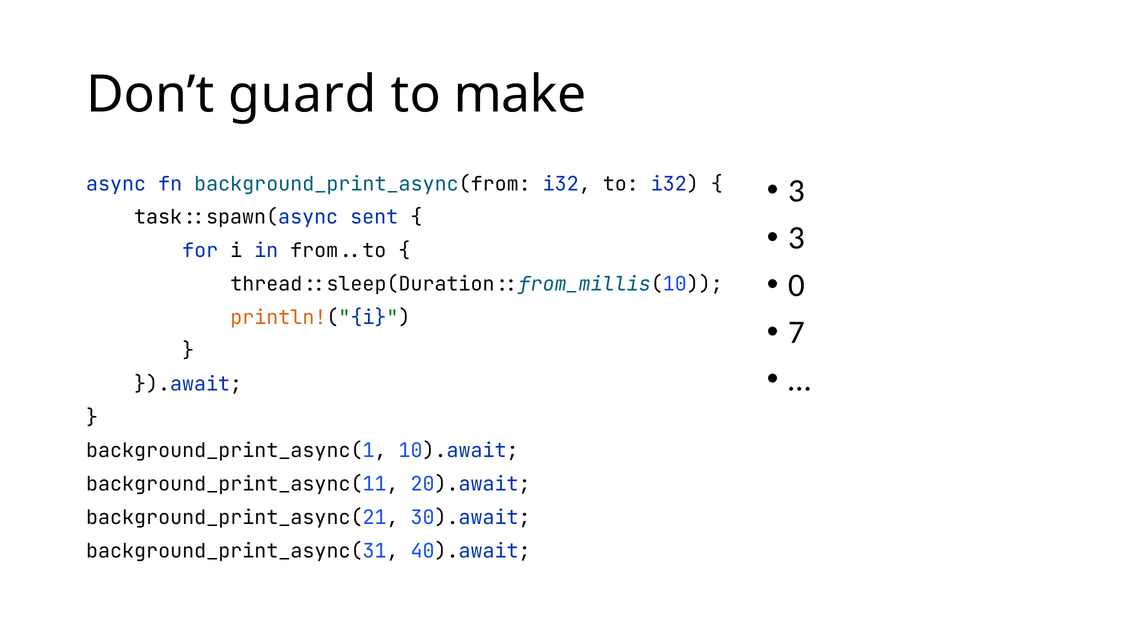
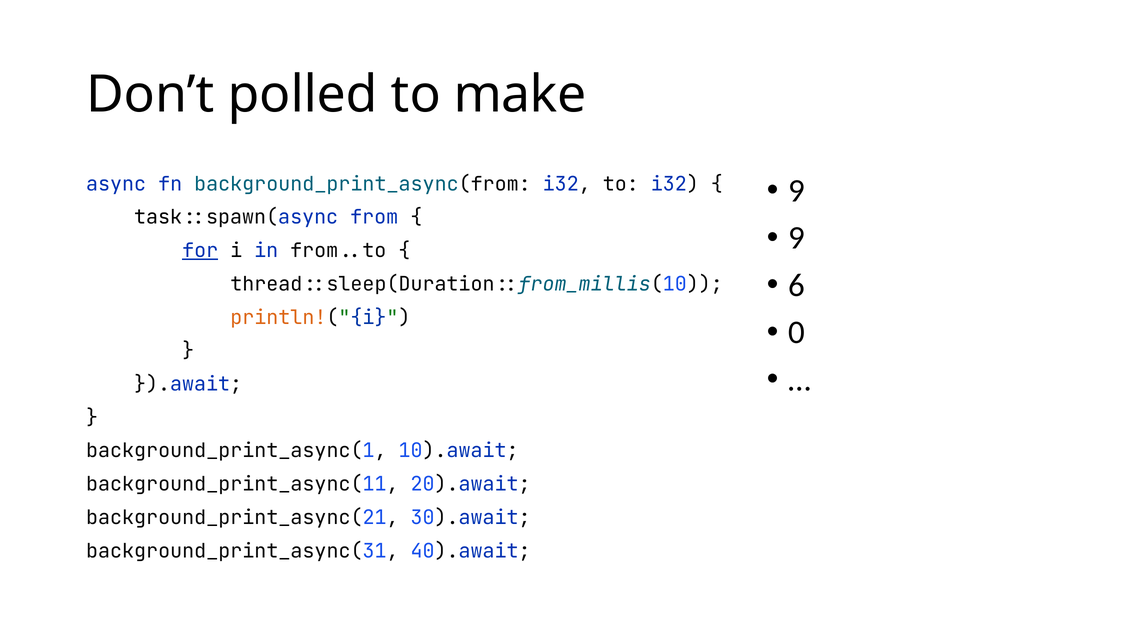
guard: guard -> polled
3 at (796, 191): 3 -> 9
sent: sent -> from
3 at (796, 238): 3 -> 9
for underline: none -> present
0: 0 -> 6
7: 7 -> 0
